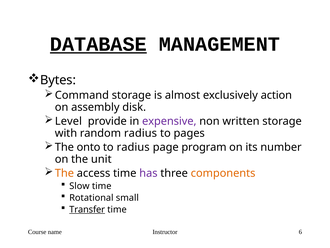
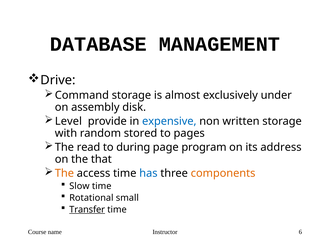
DATABASE underline: present -> none
Bytes: Bytes -> Drive
action: action -> under
expensive colour: purple -> blue
random radius: radius -> stored
onto: onto -> read
to radius: radius -> during
number: number -> address
unit: unit -> that
has colour: purple -> blue
